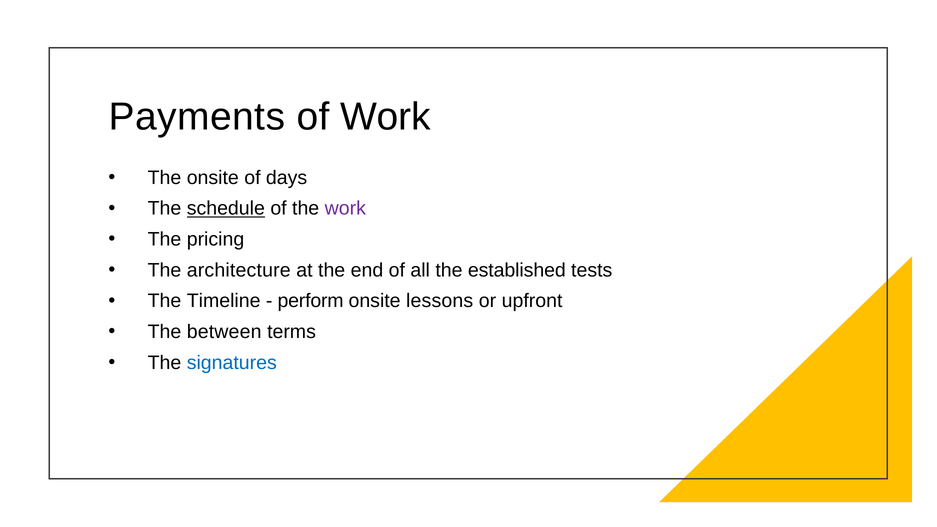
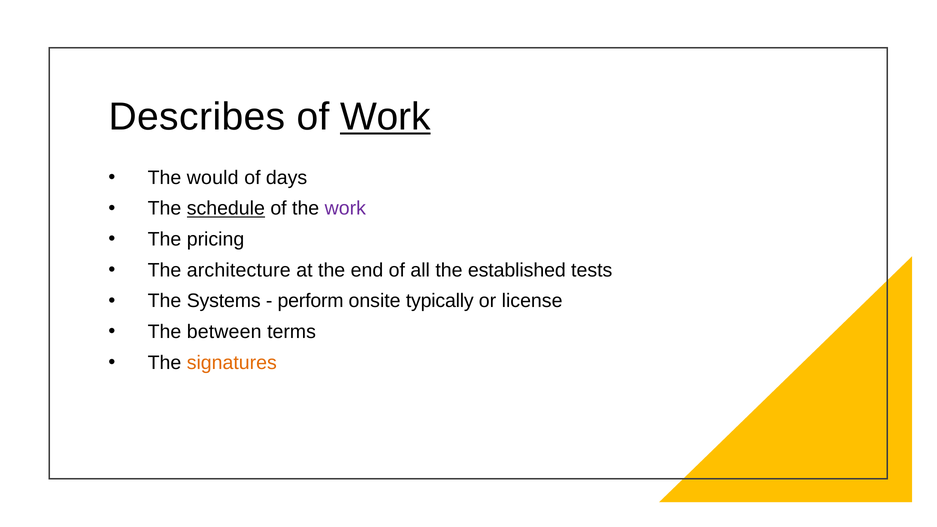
Payments: Payments -> Describes
Work at (385, 117) underline: none -> present
The onsite: onsite -> would
Timeline: Timeline -> Systems
lessons: lessons -> typically
upfront: upfront -> license
signatures colour: blue -> orange
